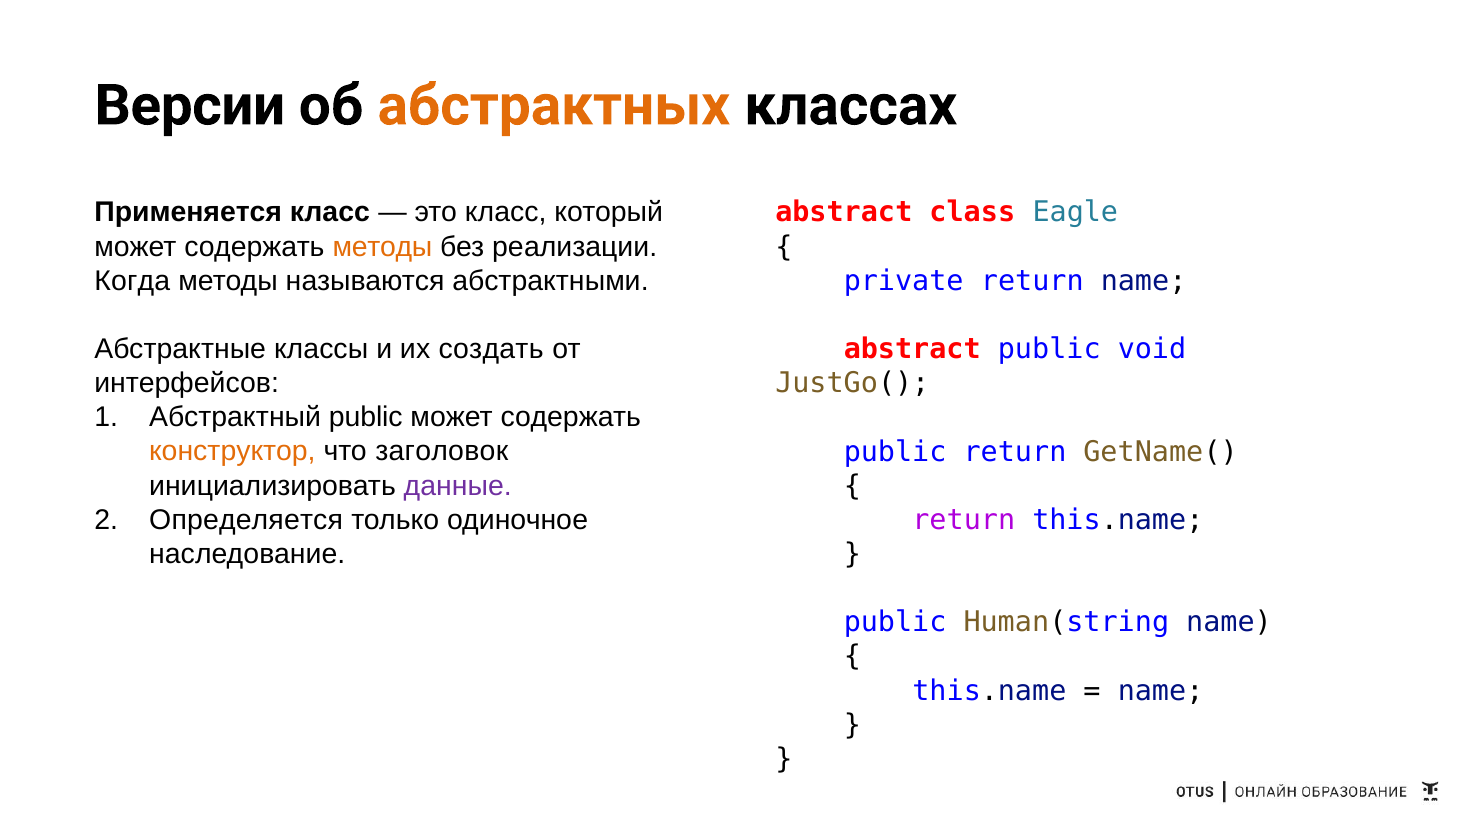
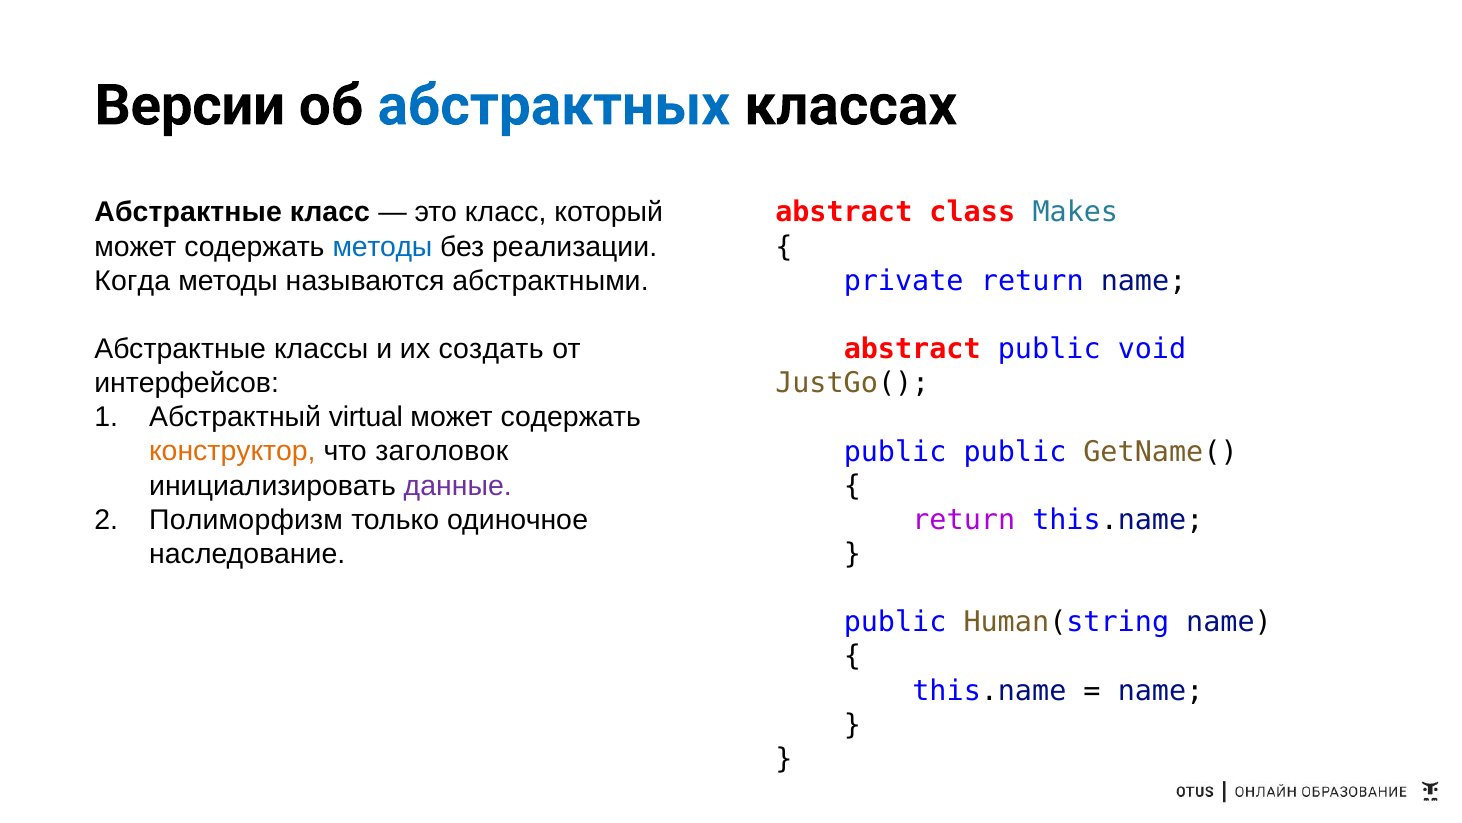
абстрактных colour: orange -> blue
Применяется at (188, 212): Применяется -> Абстрактные
Eagle: Eagle -> Makes
методы at (382, 246) colour: orange -> blue
Абстрактный public: public -> virtual
public return: return -> public
Определяется: Определяется -> Полиморфизм
